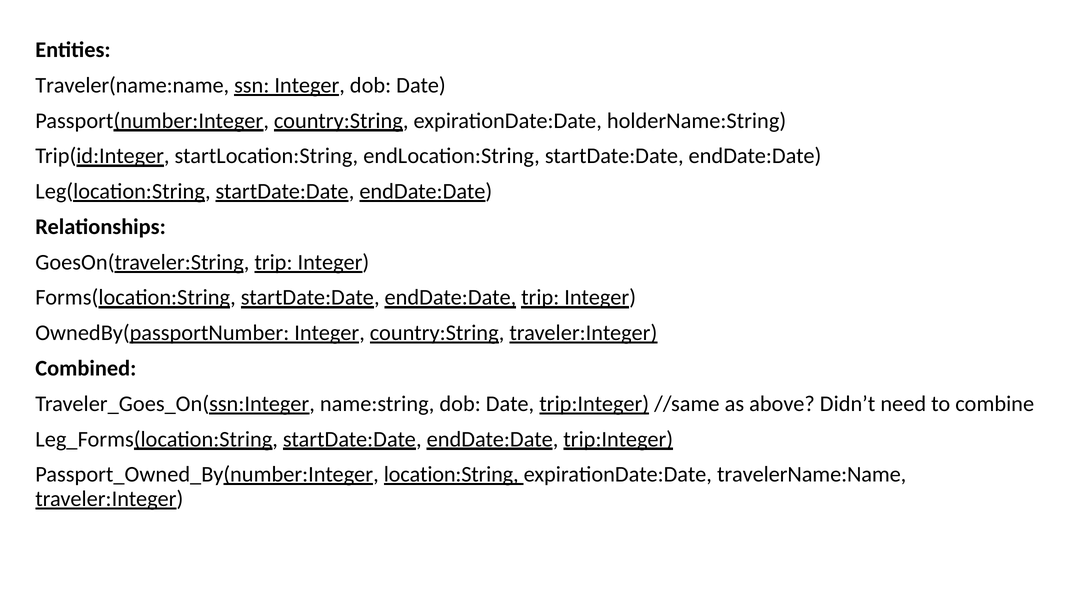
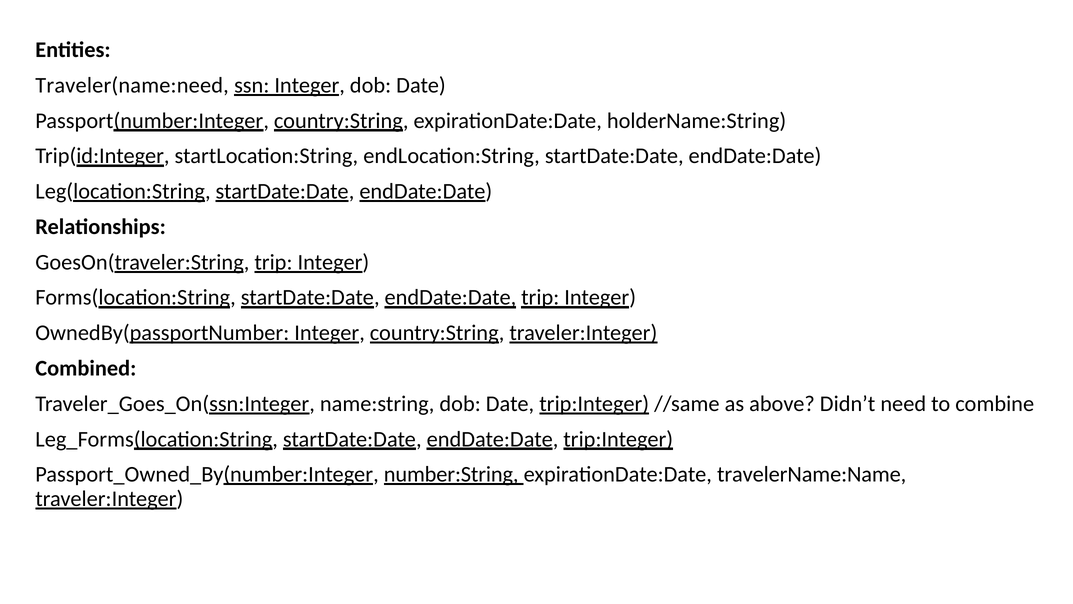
Traveler(name:name: Traveler(name:name -> Traveler(name:need
location:String: location:String -> number:String
